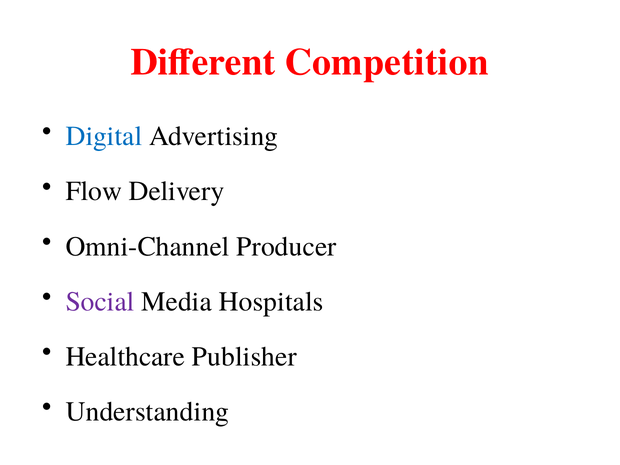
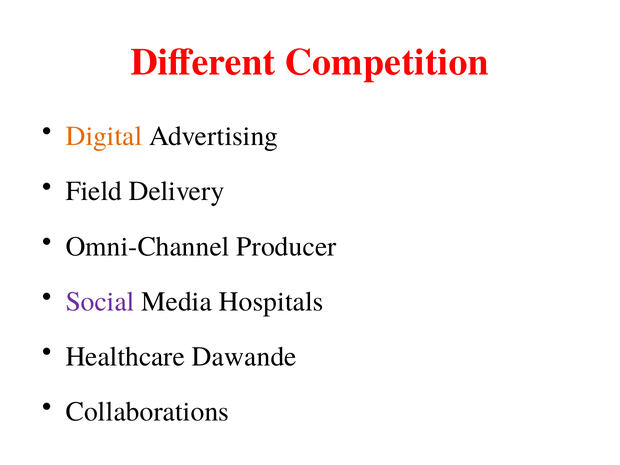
Digital colour: blue -> orange
Flow: Flow -> Field
Publisher: Publisher -> Dawande
Understanding: Understanding -> Collaborations
